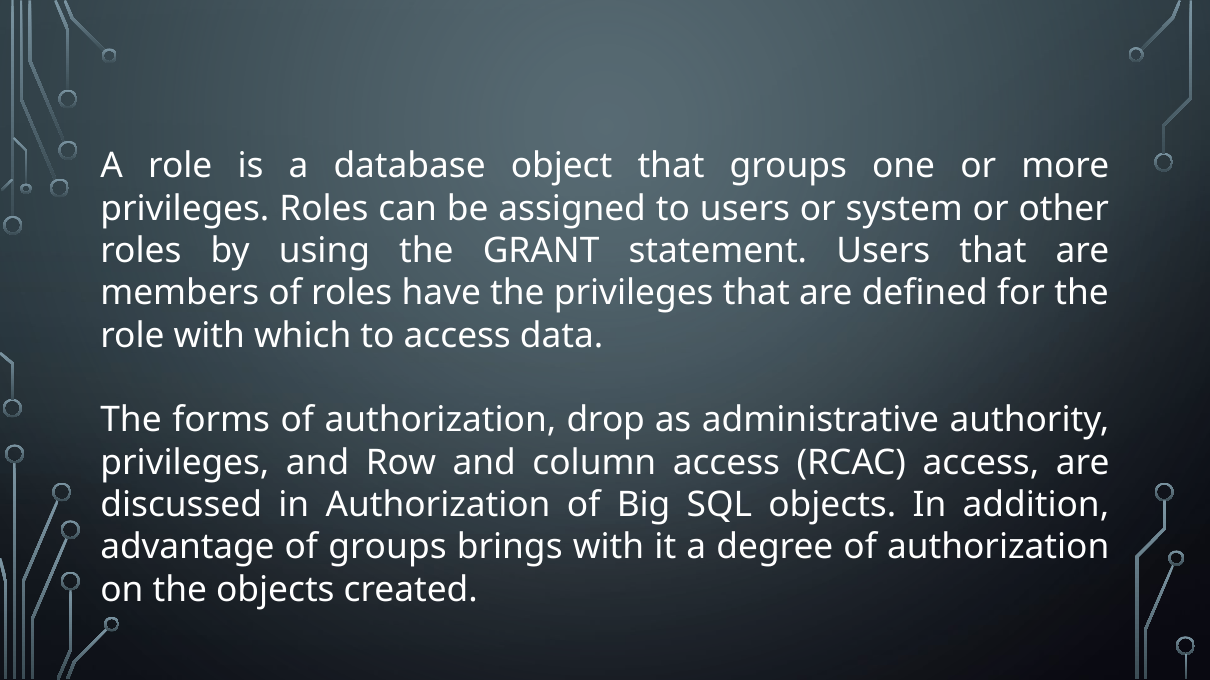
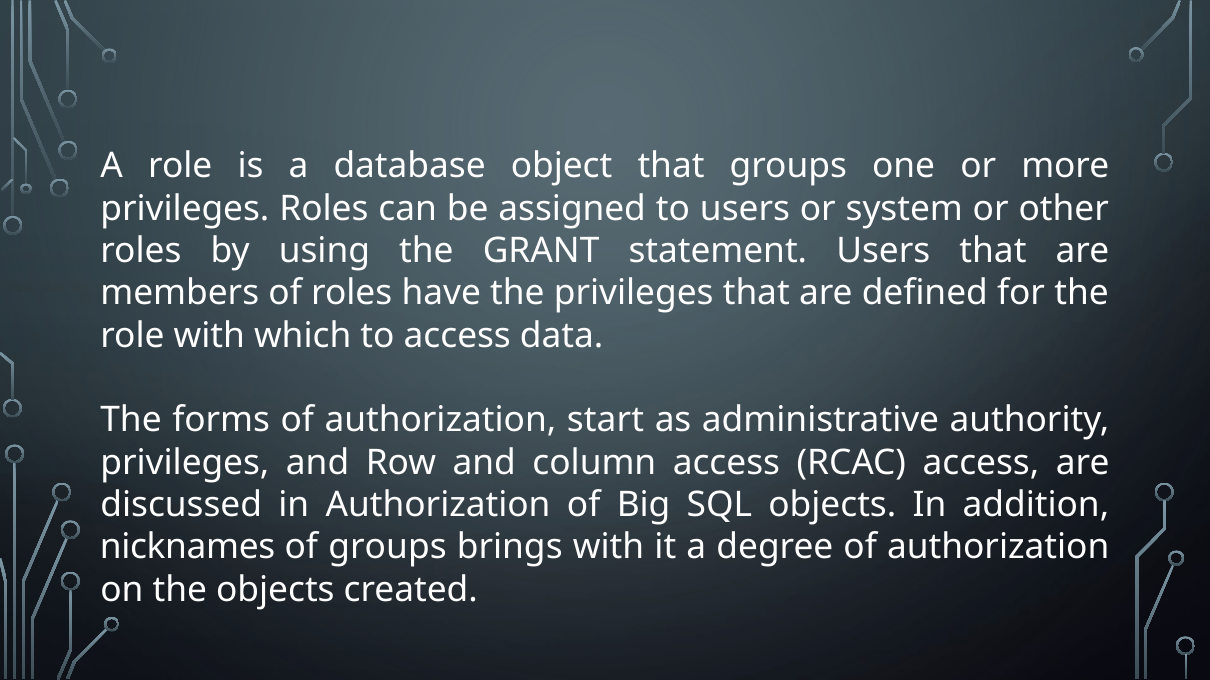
drop: drop -> start
advantage: advantage -> nicknames
